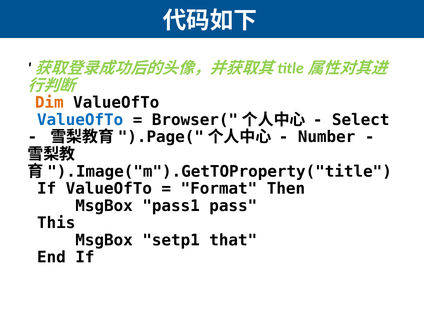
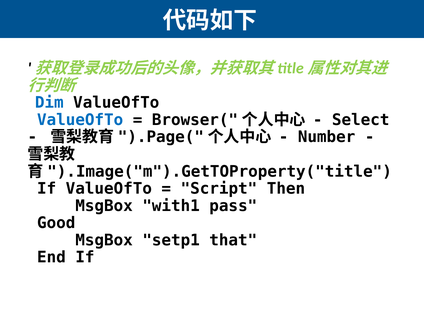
Dim colour: orange -> blue
Format: Format -> Script
pass1: pass1 -> with1
This: This -> Good
